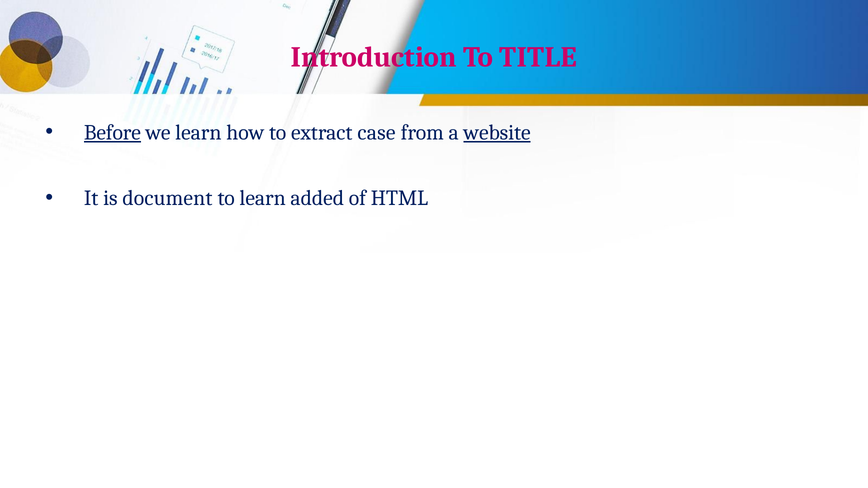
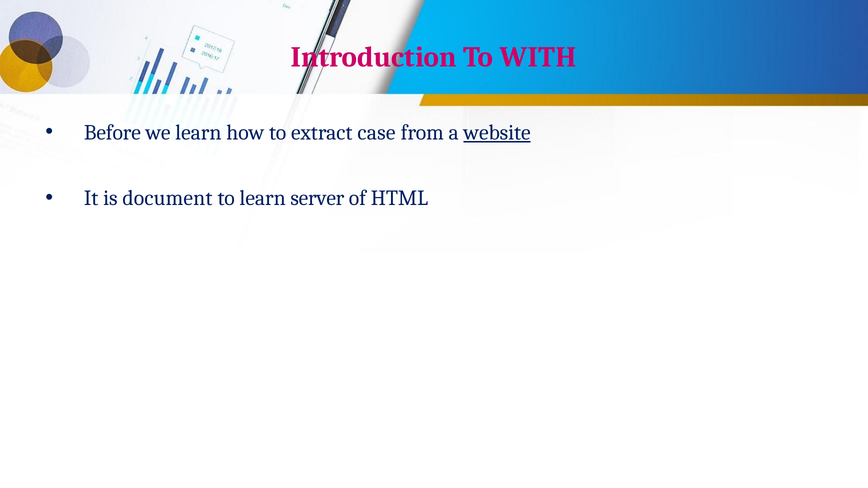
TITLE: TITLE -> WITH
Before underline: present -> none
added: added -> server
